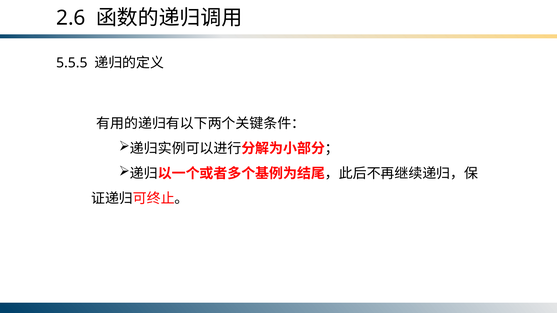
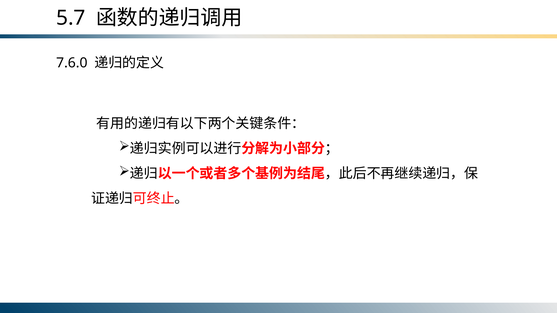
2.6: 2.6 -> 5.7
5.5.5: 5.5.5 -> 7.6.0
